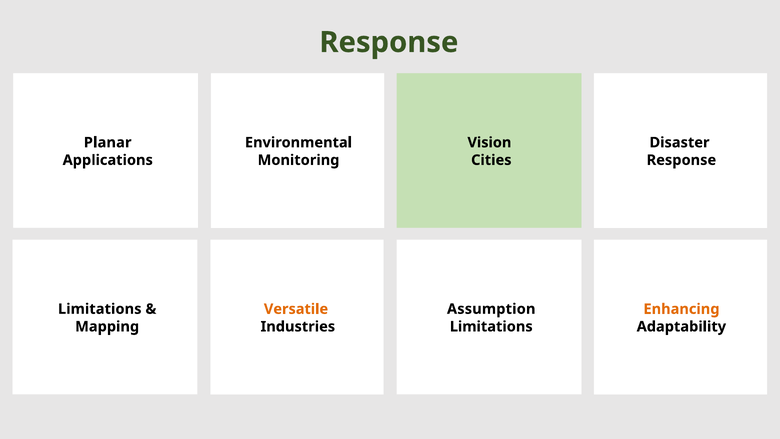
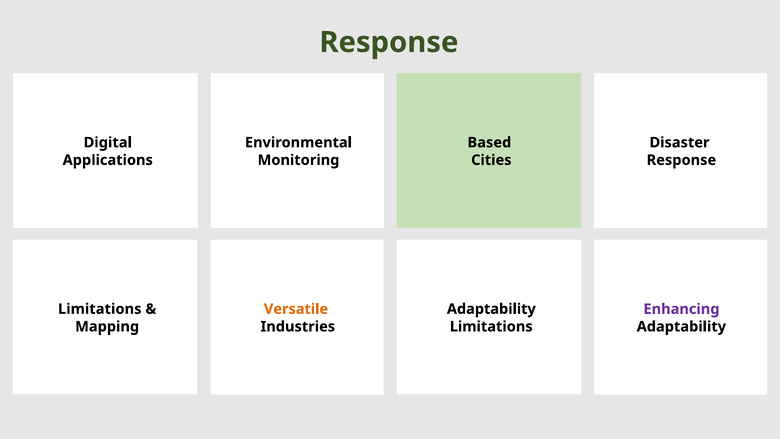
Planar: Planar -> Digital
Vision: Vision -> Based
Assumption at (491, 309): Assumption -> Adaptability
Enhancing colour: orange -> purple
